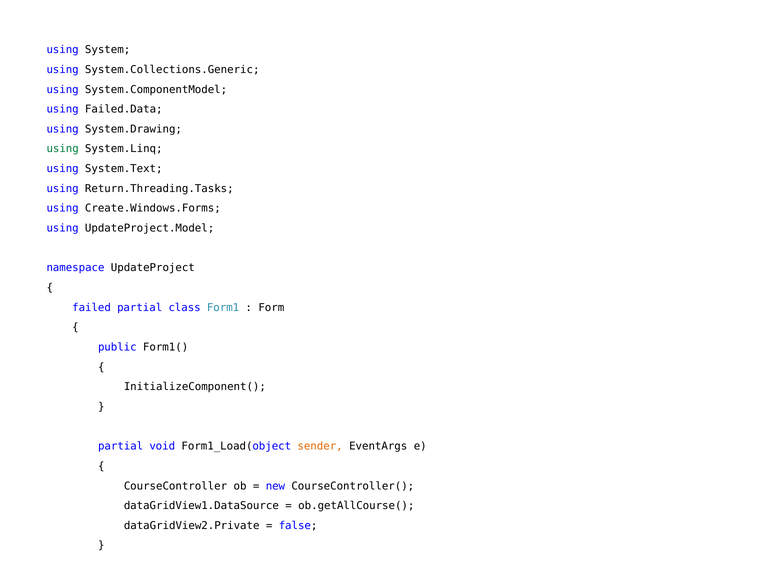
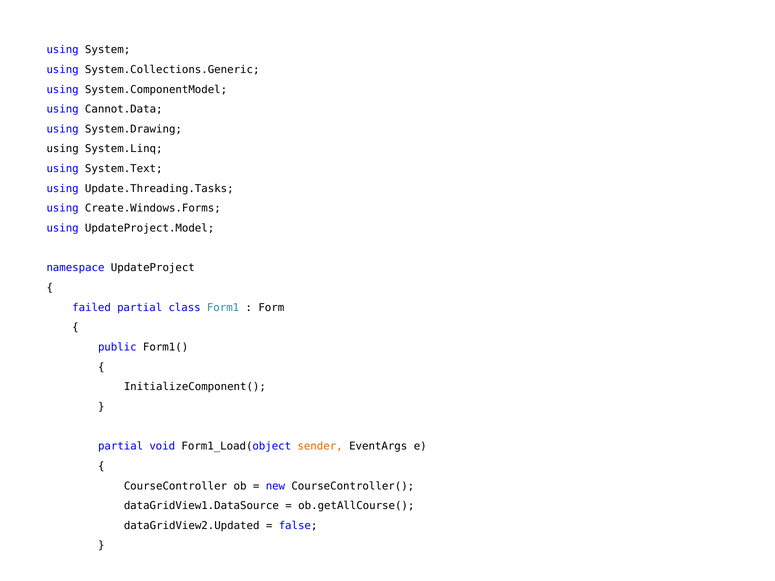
Failed.Data: Failed.Data -> Cannot.Data
using at (63, 149) colour: green -> black
Return.Threading.Tasks: Return.Threading.Tasks -> Update.Threading.Tasks
dataGridView2.Private: dataGridView2.Private -> dataGridView2.Updated
